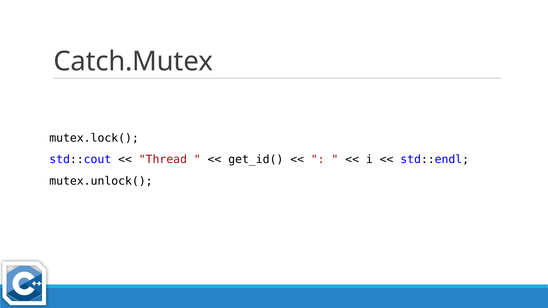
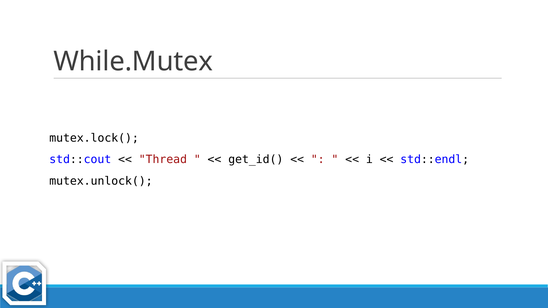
Catch.Mutex: Catch.Mutex -> While.Mutex
